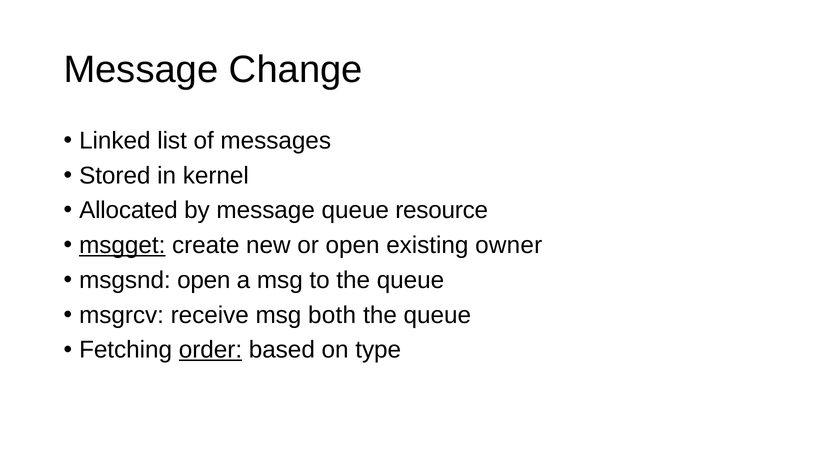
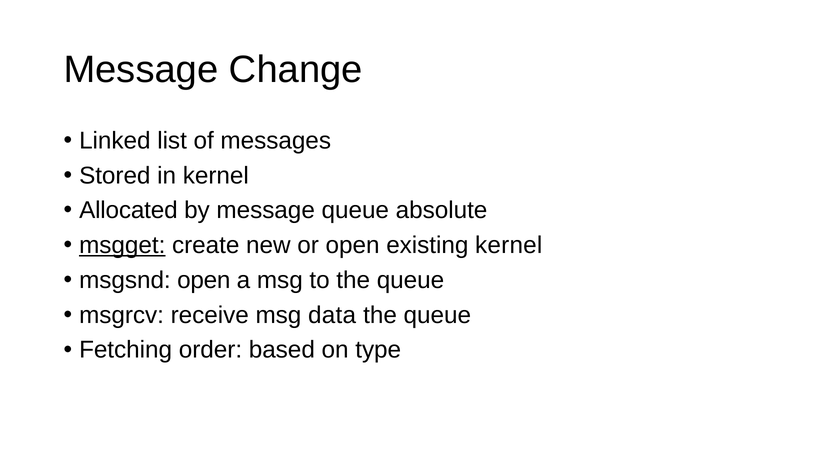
resource: resource -> absolute
existing owner: owner -> kernel
both: both -> data
order underline: present -> none
